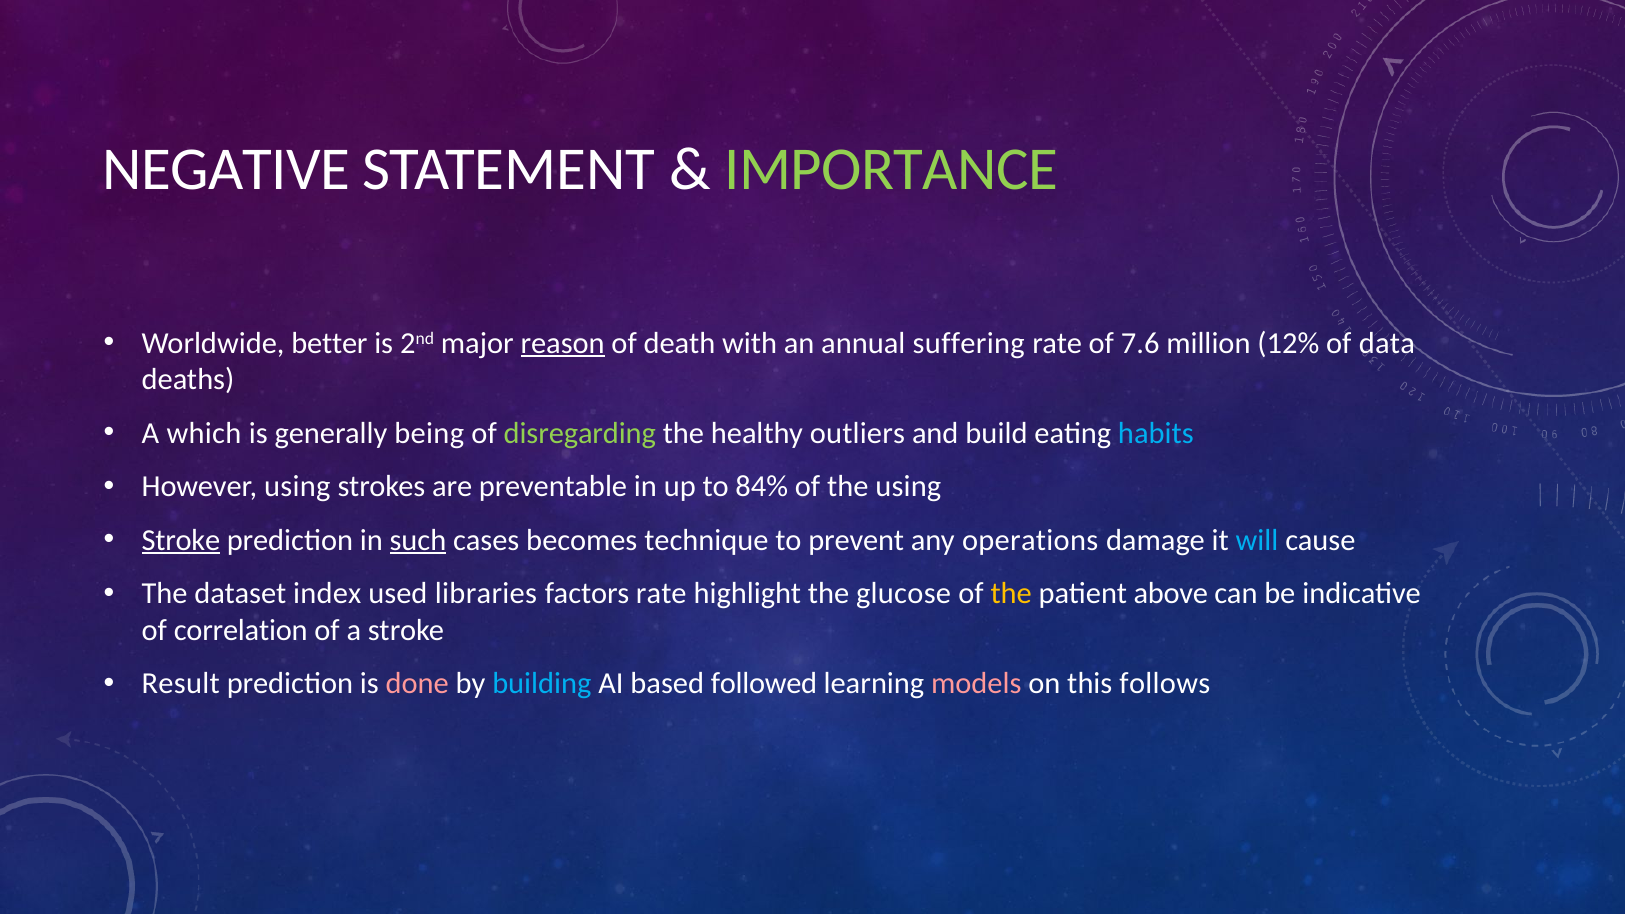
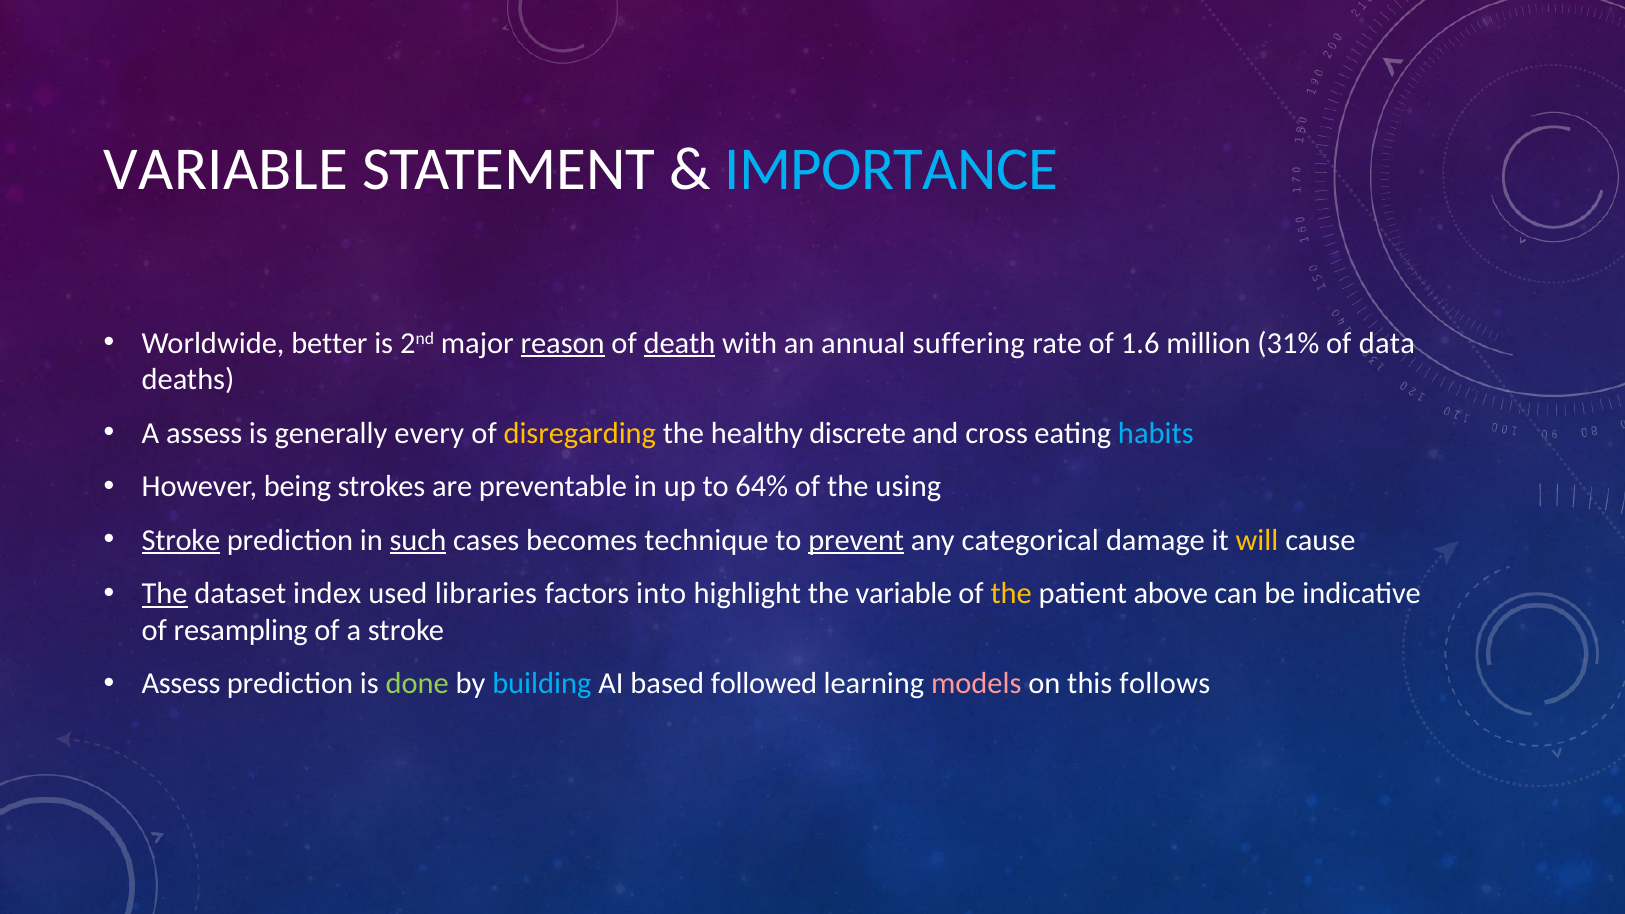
NEGATIVE at (226, 170): NEGATIVE -> VARIABLE
IMPORTANCE colour: light green -> light blue
death underline: none -> present
7.6: 7.6 -> 1.6
12%: 12% -> 31%
A which: which -> assess
being: being -> every
disregarding colour: light green -> yellow
outliers: outliers -> discrete
build: build -> cross
However using: using -> being
84%: 84% -> 64%
prevent underline: none -> present
operations: operations -> categorical
will colour: light blue -> yellow
The at (165, 594) underline: none -> present
factors rate: rate -> into
the glucose: glucose -> variable
correlation: correlation -> resampling
Result at (181, 684): Result -> Assess
done colour: pink -> light green
